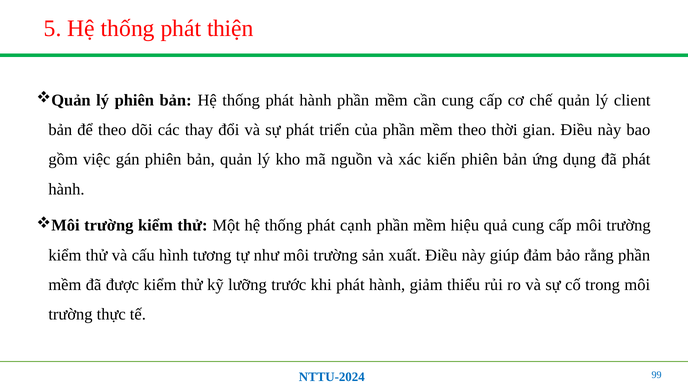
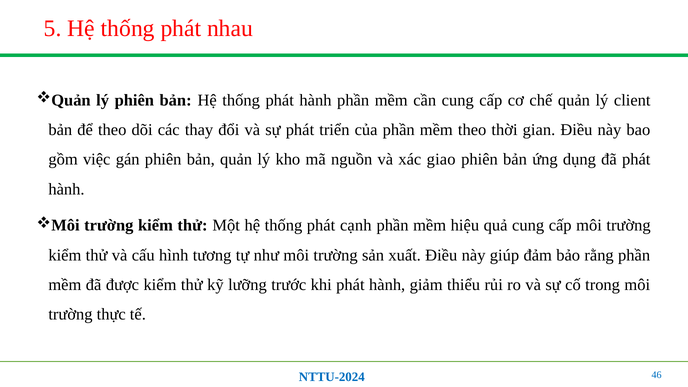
thiện: thiện -> nhau
kiến: kiến -> giao
99: 99 -> 46
